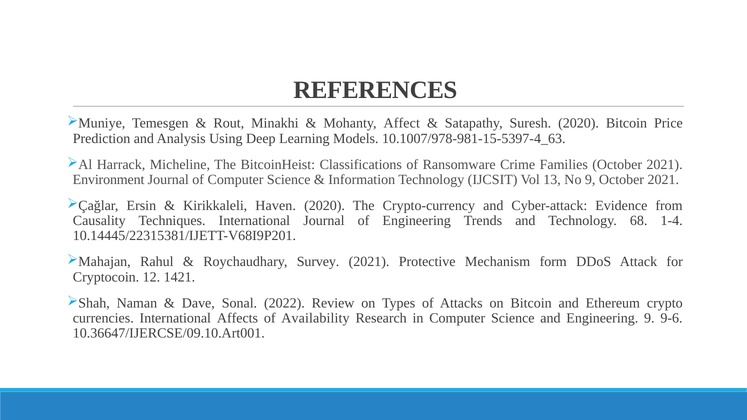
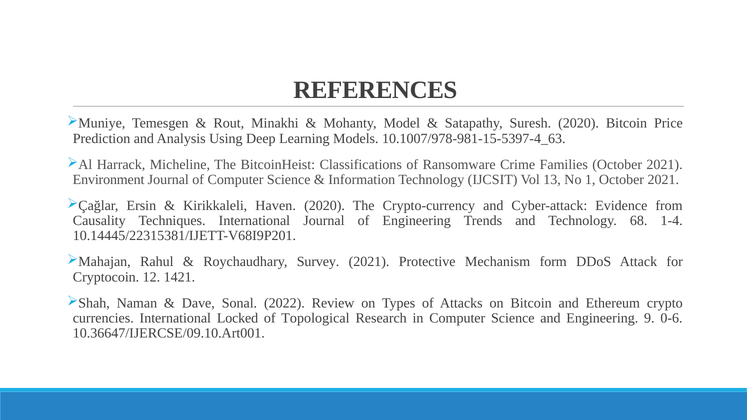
Affect: Affect -> Model
No 9: 9 -> 1
Affects: Affects -> Locked
Availability: Availability -> Topological
9-6: 9-6 -> 0-6
